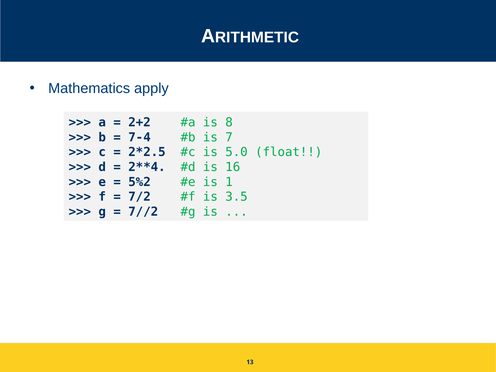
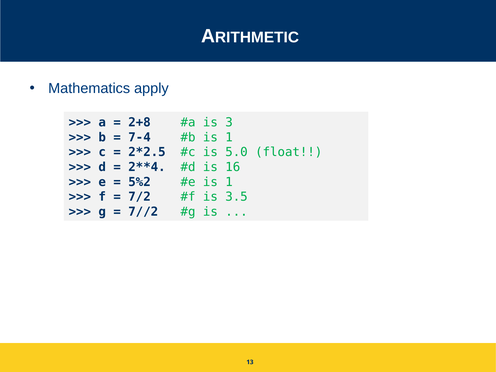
2+2: 2+2 -> 2+8
8: 8 -> 3
7 at (229, 137): 7 -> 1
